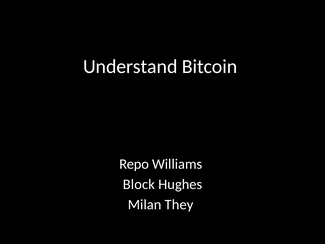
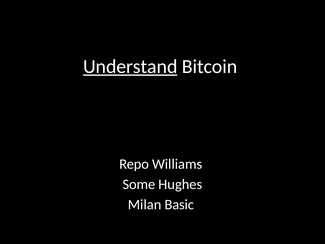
Understand underline: none -> present
Block: Block -> Some
They: They -> Basic
